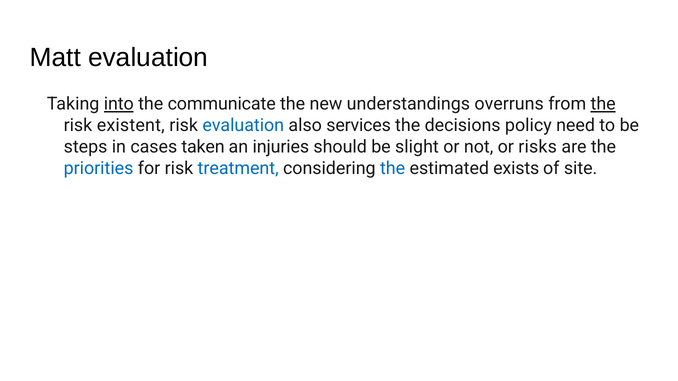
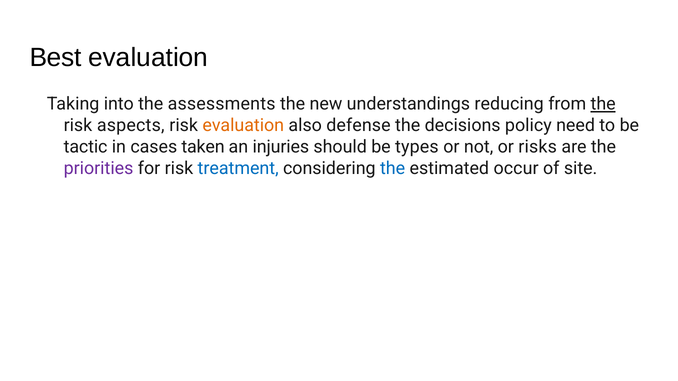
Matt: Matt -> Best
into underline: present -> none
communicate: communicate -> assessments
overruns: overruns -> reducing
existent: existent -> aspects
evaluation at (243, 126) colour: blue -> orange
services: services -> defense
steps: steps -> tactic
slight: slight -> types
priorities colour: blue -> purple
exists: exists -> occur
